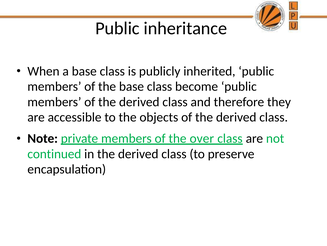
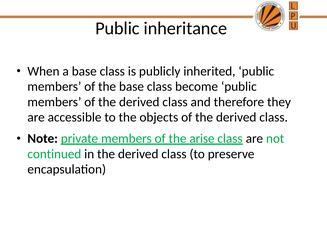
over: over -> arise
